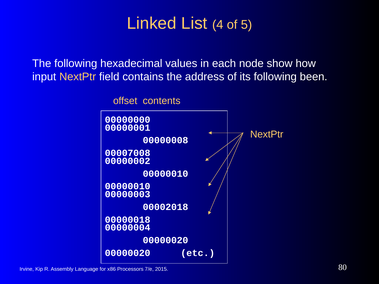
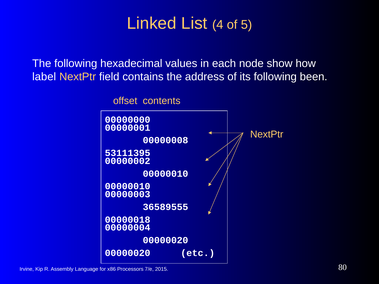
input: input -> label
00007008: 00007008 -> 53111395
00002018: 00002018 -> 36589555
